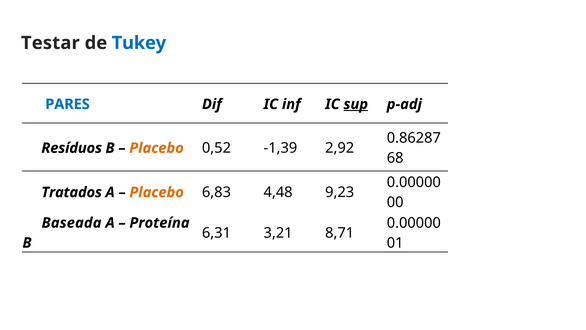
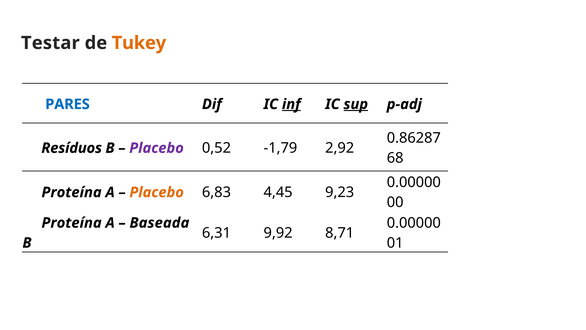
Tukey colour: blue -> orange
inf underline: none -> present
Placebo at (157, 148) colour: orange -> purple
-1,39: -1,39 -> -1,79
Tratados at (72, 192): Tratados -> Proteína
4,48: 4,48 -> 4,45
Baseada at (72, 223): Baseada -> Proteína
Proteína: Proteína -> Baseada
3,21: 3,21 -> 9,92
